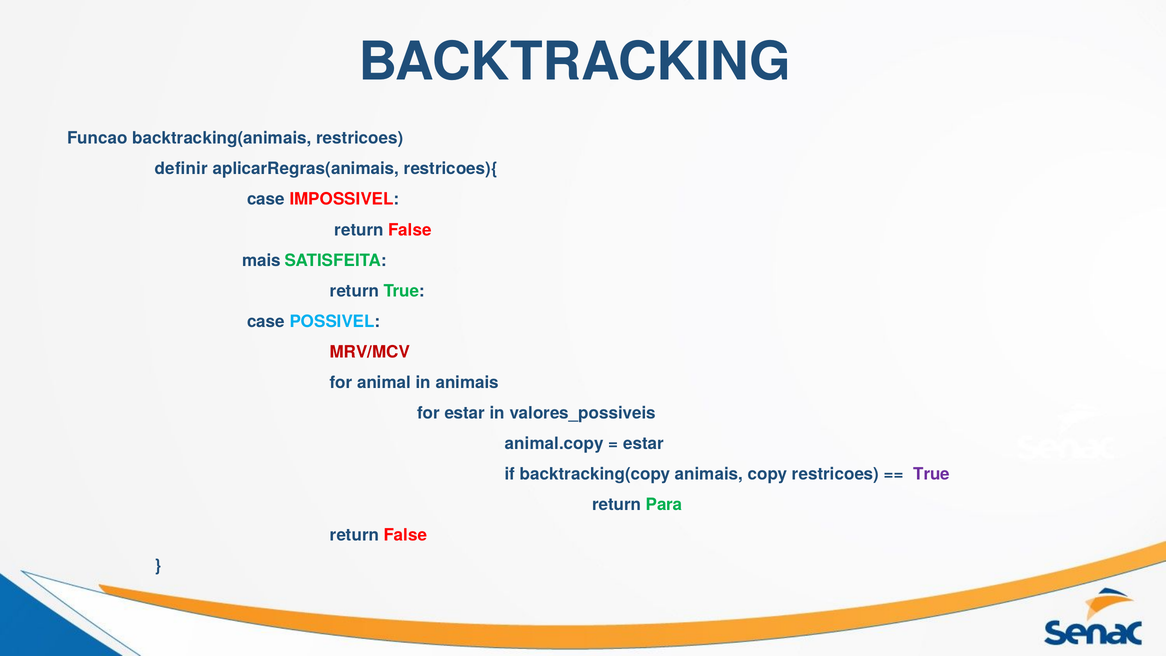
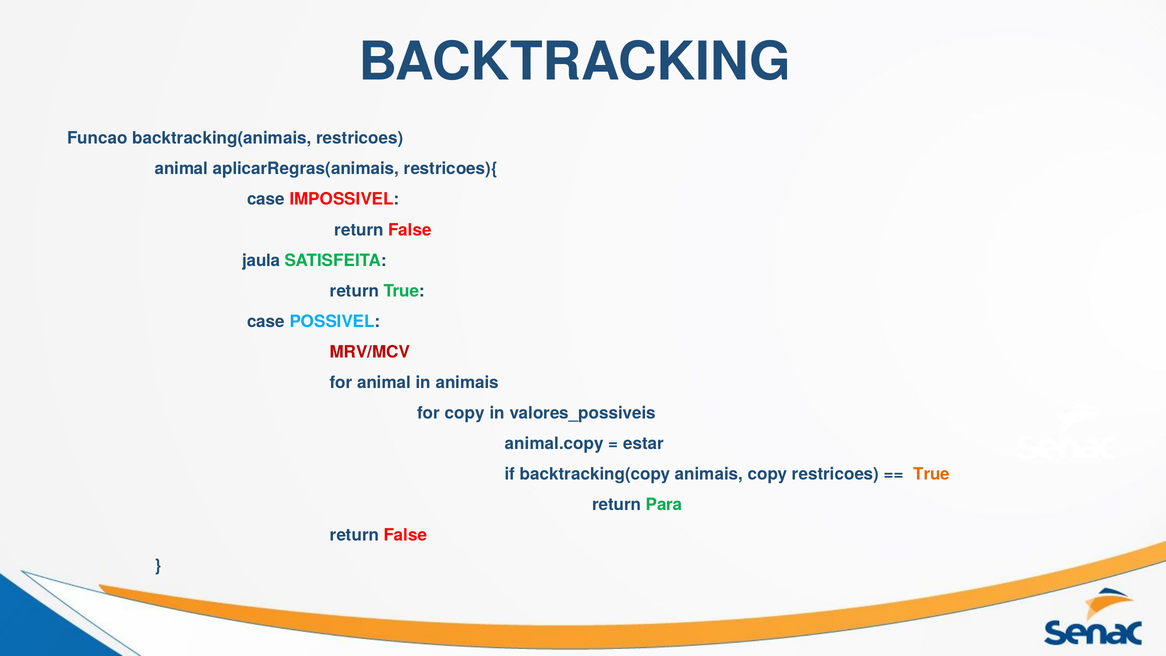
definir at (181, 169): definir -> animal
mais: mais -> jaula
for estar: estar -> copy
True at (932, 474) colour: purple -> orange
